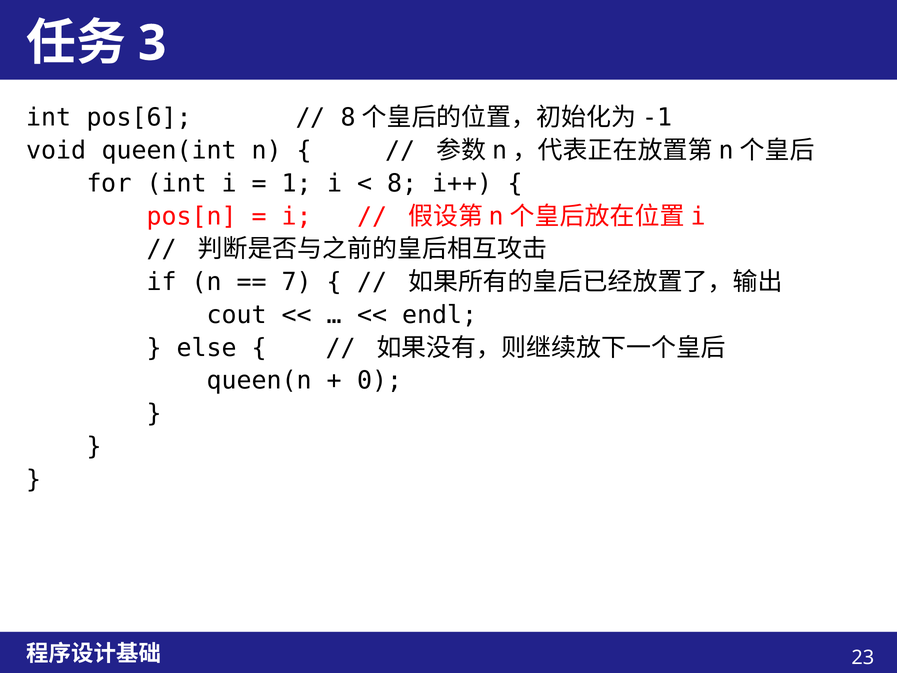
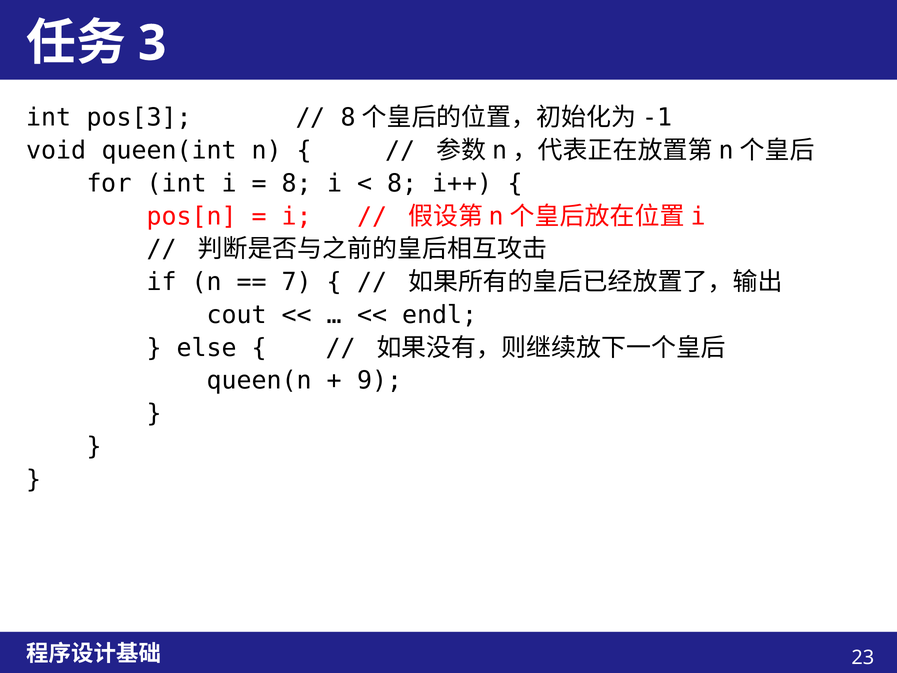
pos[6: pos[6 -> pos[3
1 at (297, 183): 1 -> 8
0: 0 -> 9
